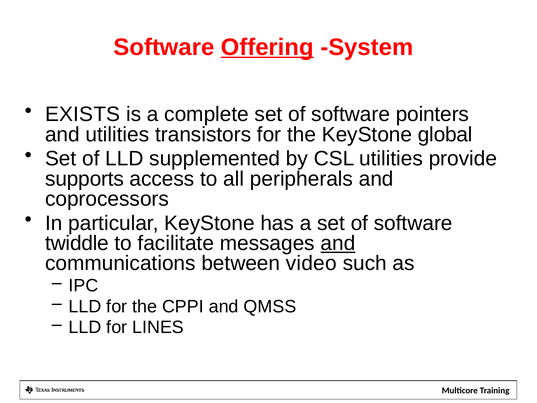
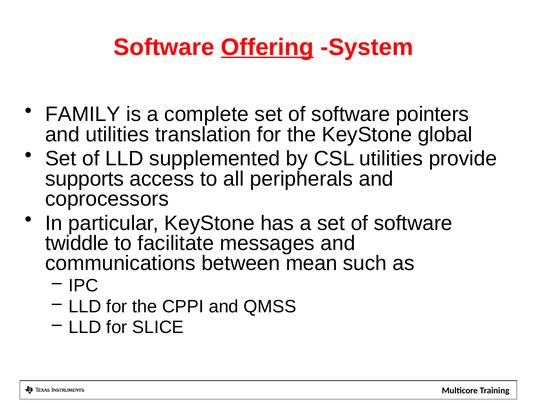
EXISTS: EXISTS -> FAMILY
transistors: transistors -> translation
and at (338, 243) underline: present -> none
video: video -> mean
LINES: LINES -> SLICE
